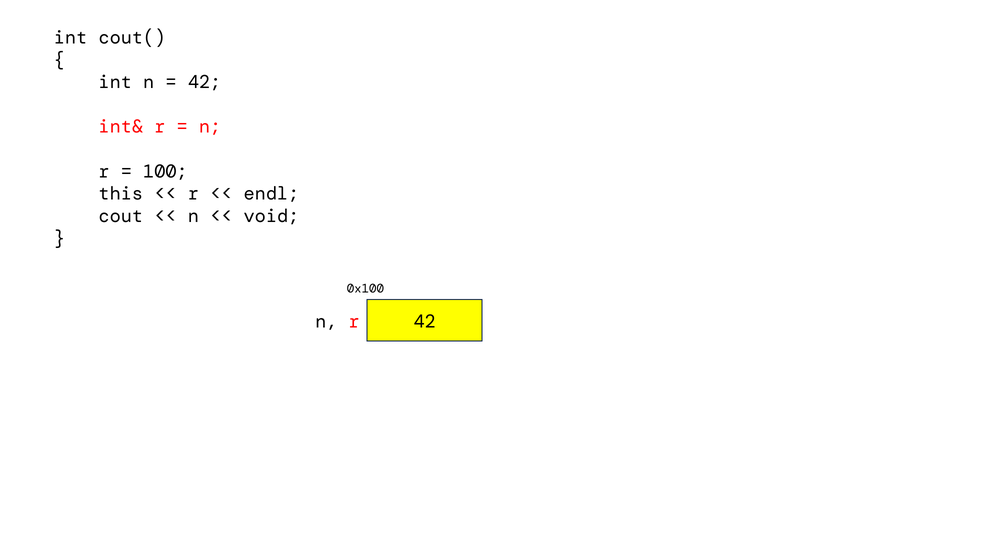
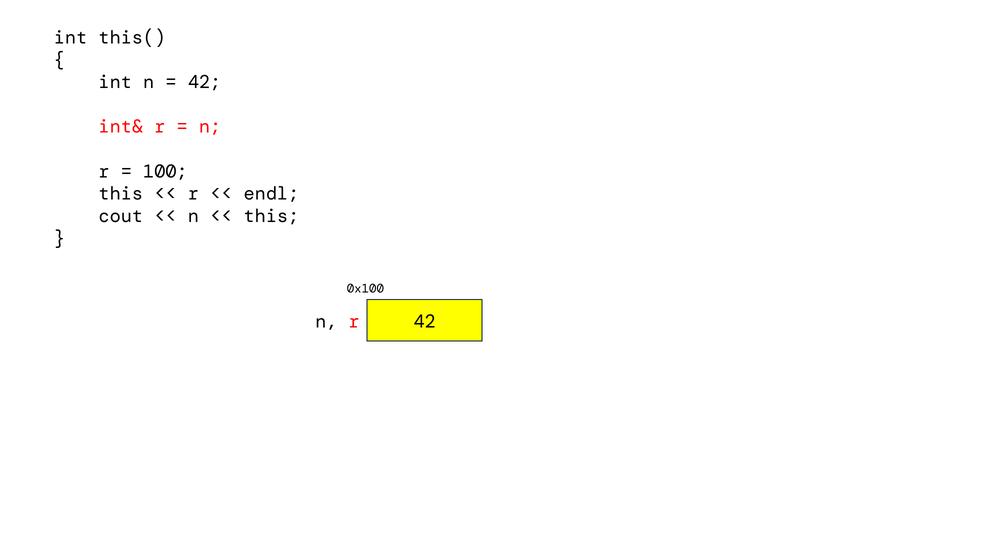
cout(: cout( -> this(
void at (271, 216): void -> this
